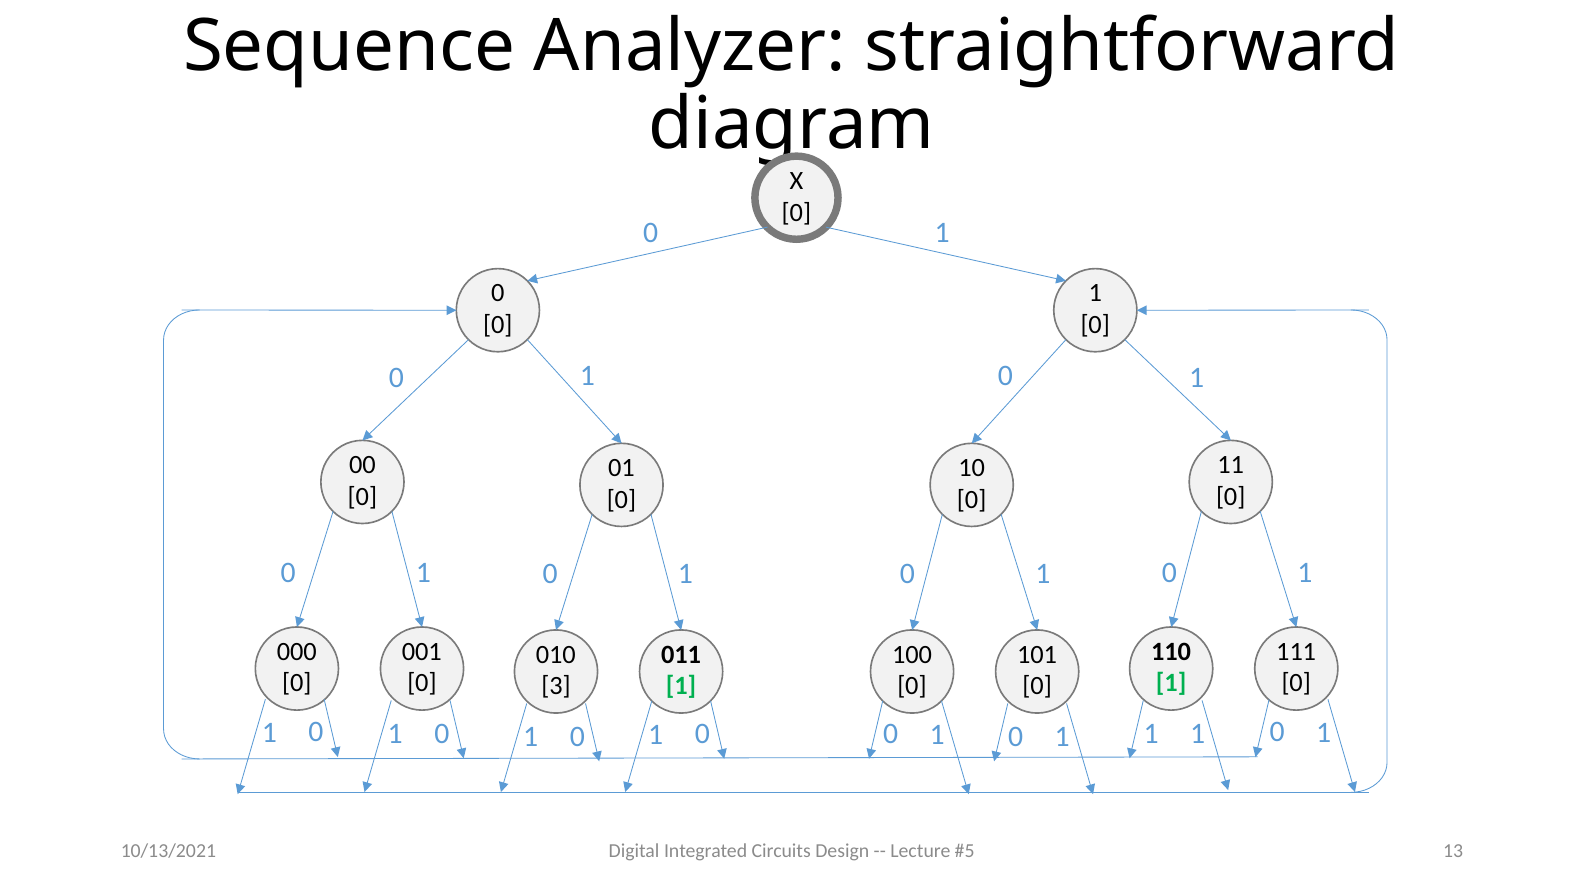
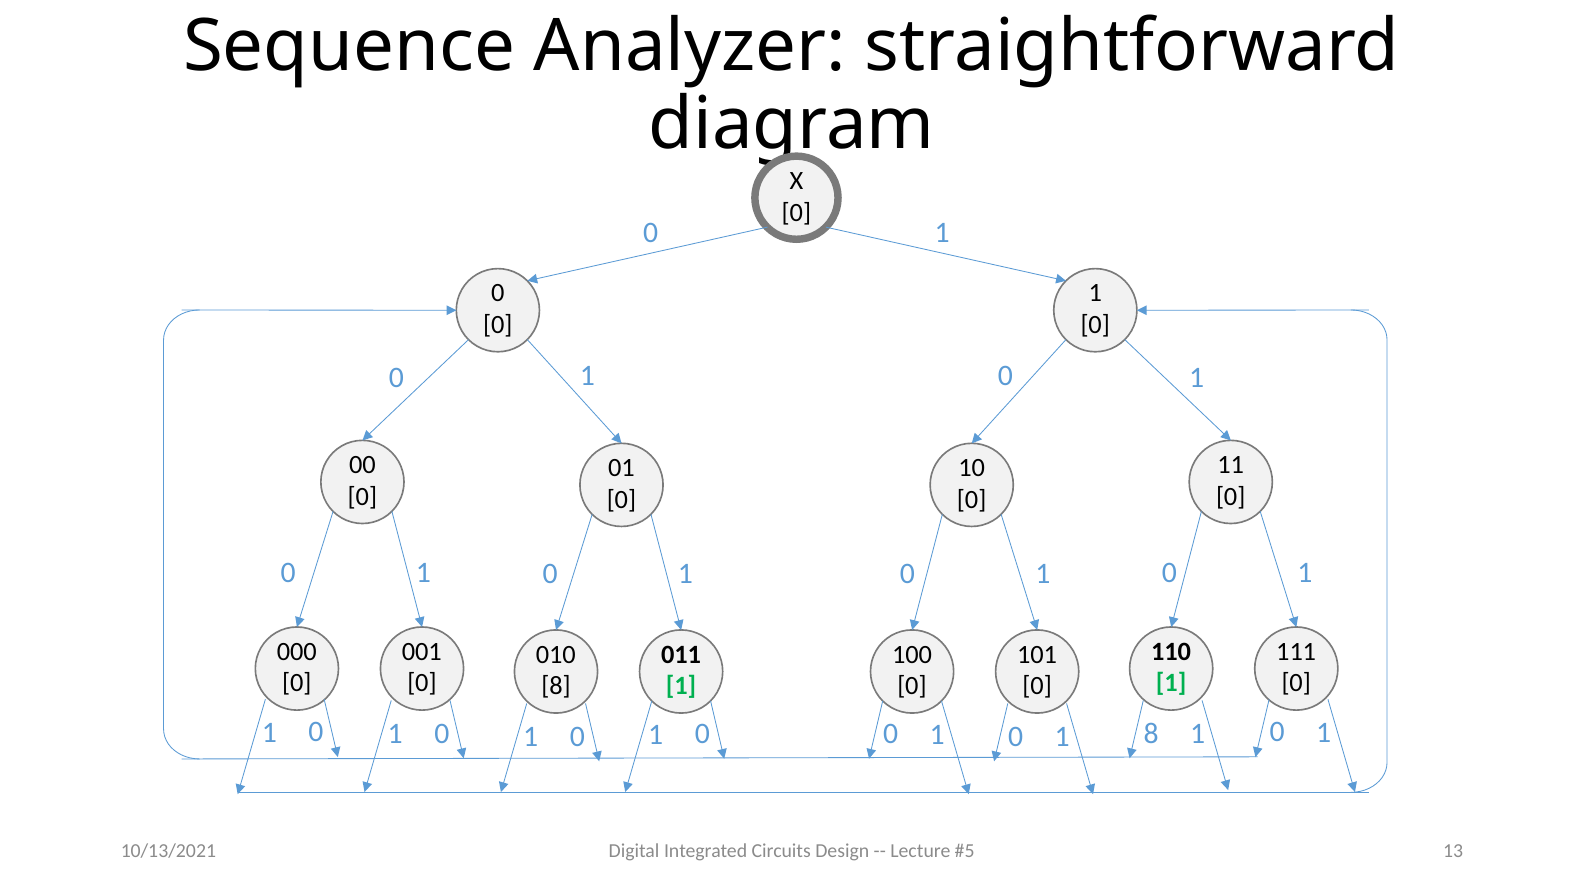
3 at (556, 686): 3 -> 8
0 1 1: 1 -> 8
